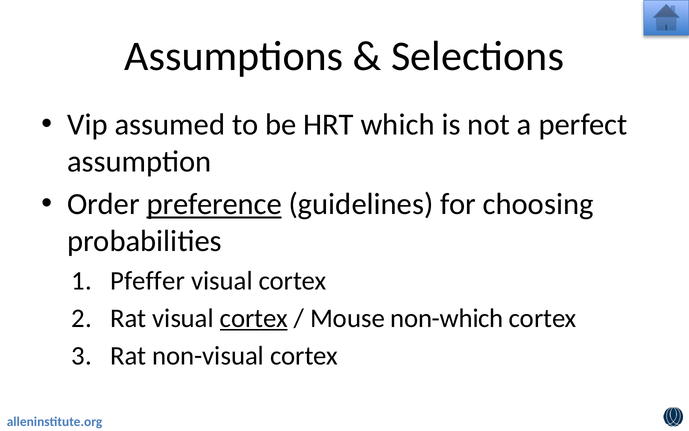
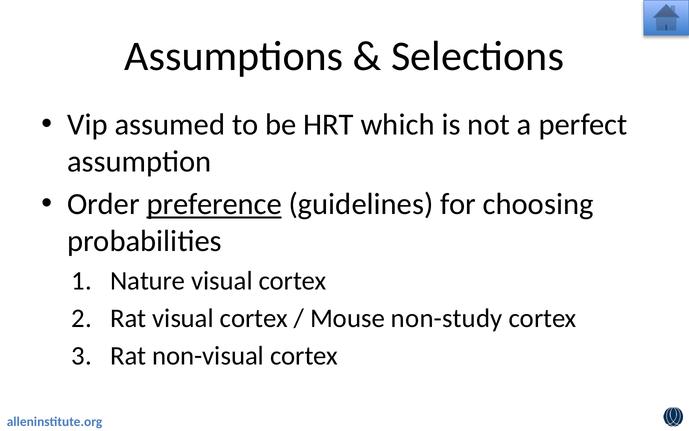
Pfeffer: Pfeffer -> Nature
cortex at (254, 318) underline: present -> none
non-which: non-which -> non-study
